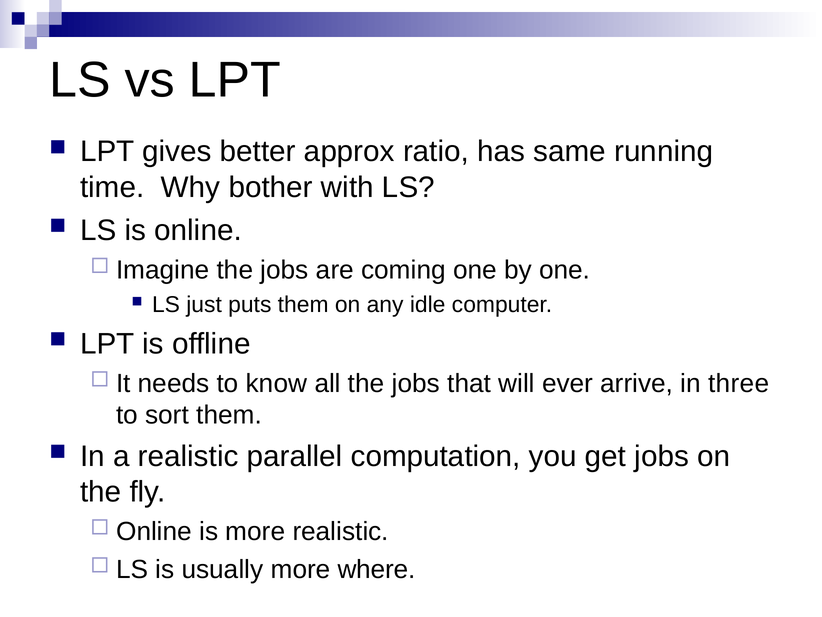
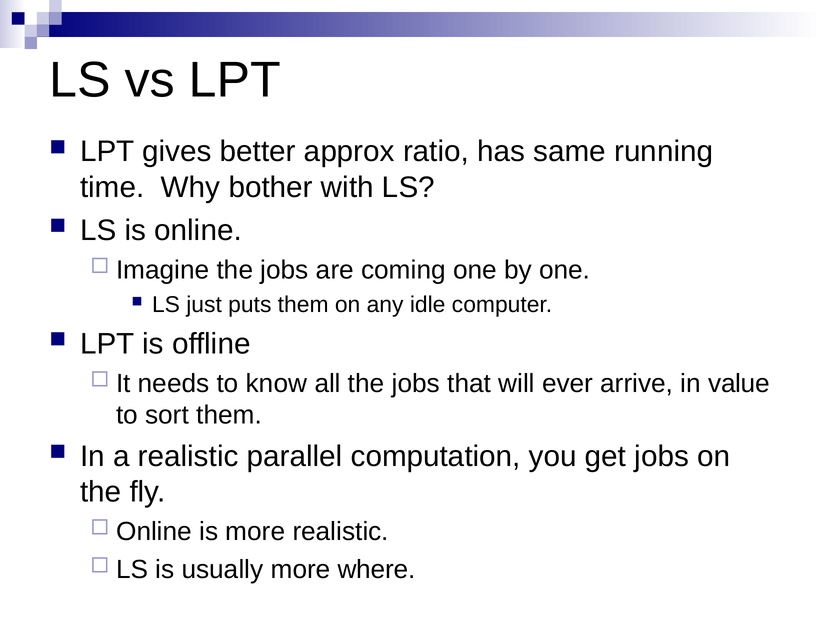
three: three -> value
